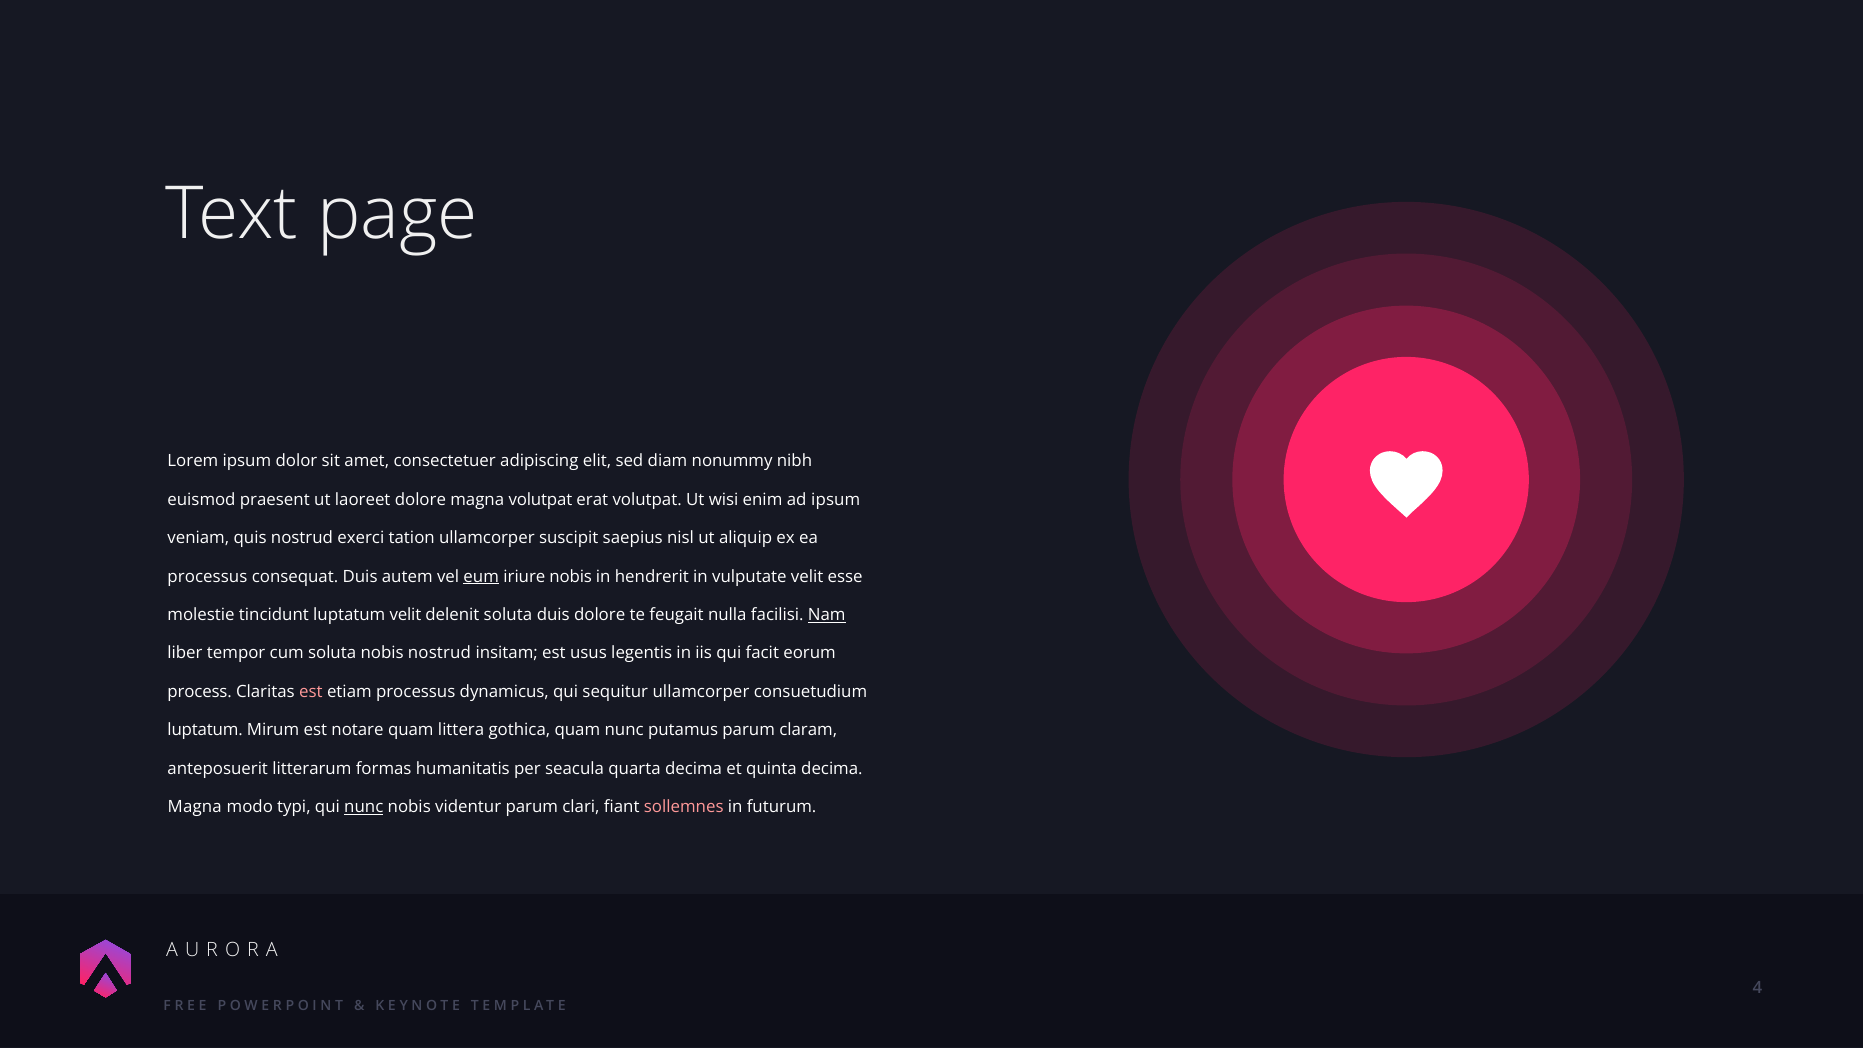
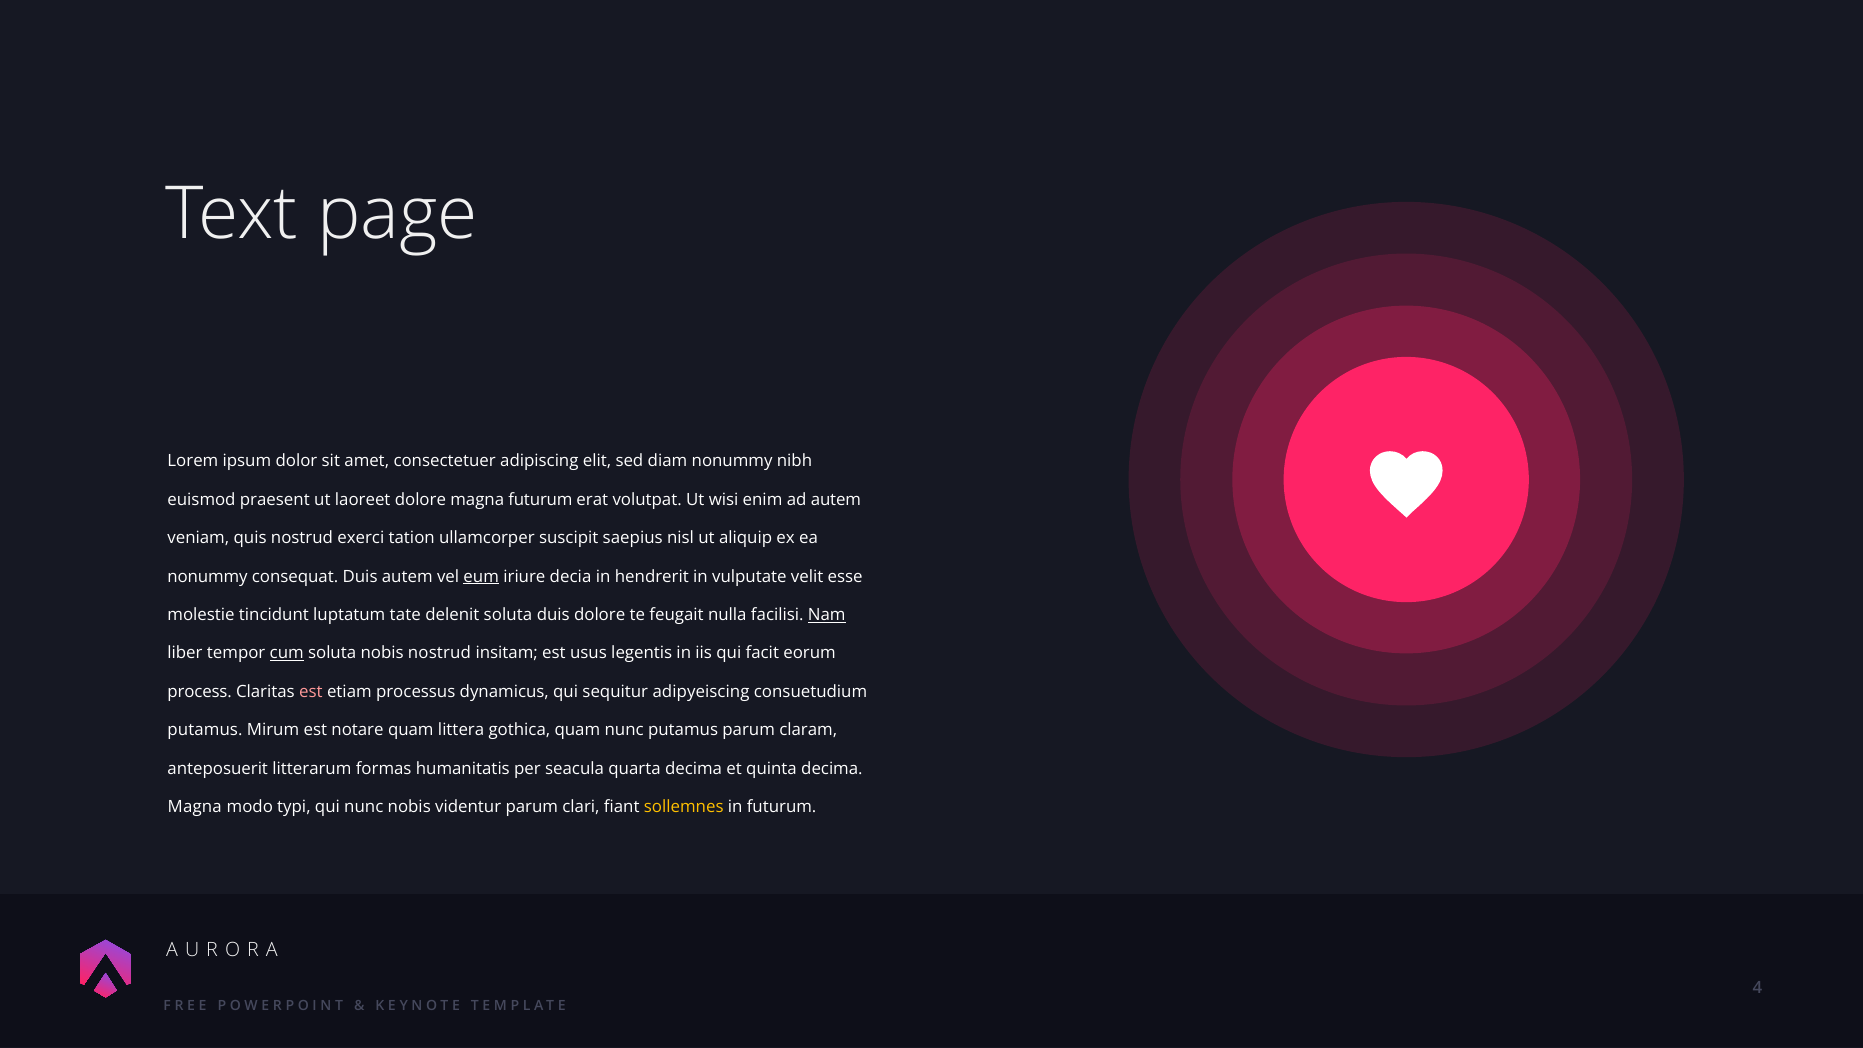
magna volutpat: volutpat -> futurum
ad ipsum: ipsum -> autem
processus at (207, 577): processus -> nonummy
iriure nobis: nobis -> decia
luptatum velit: velit -> tate
cum underline: none -> present
sequitur ullamcorper: ullamcorper -> adipyeiscing
luptatum at (205, 730): luptatum -> putamus
nunc at (364, 807) underline: present -> none
sollemnes colour: pink -> yellow
